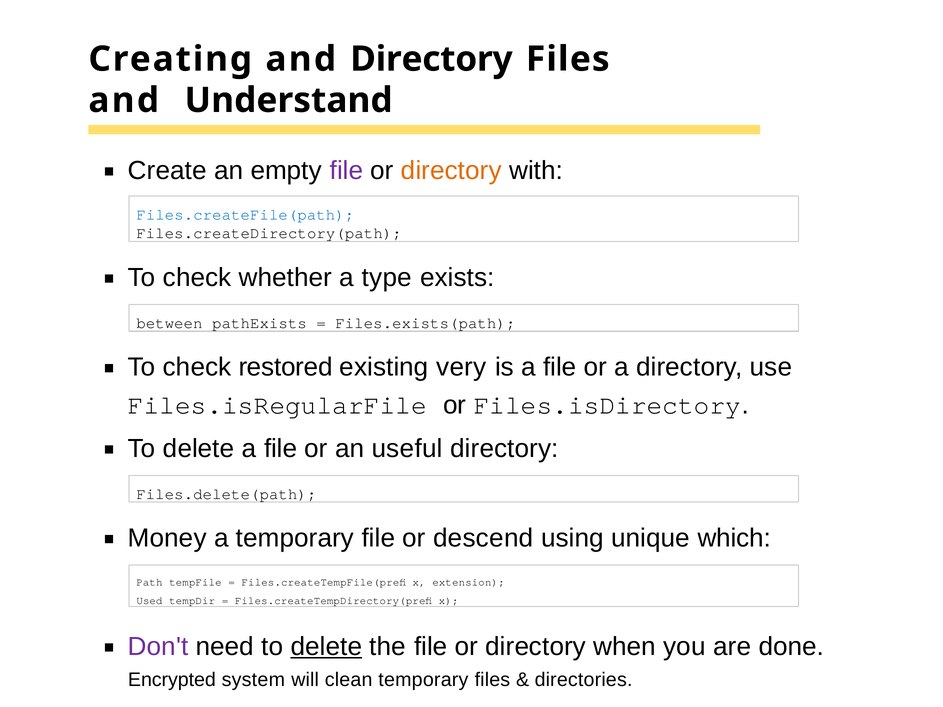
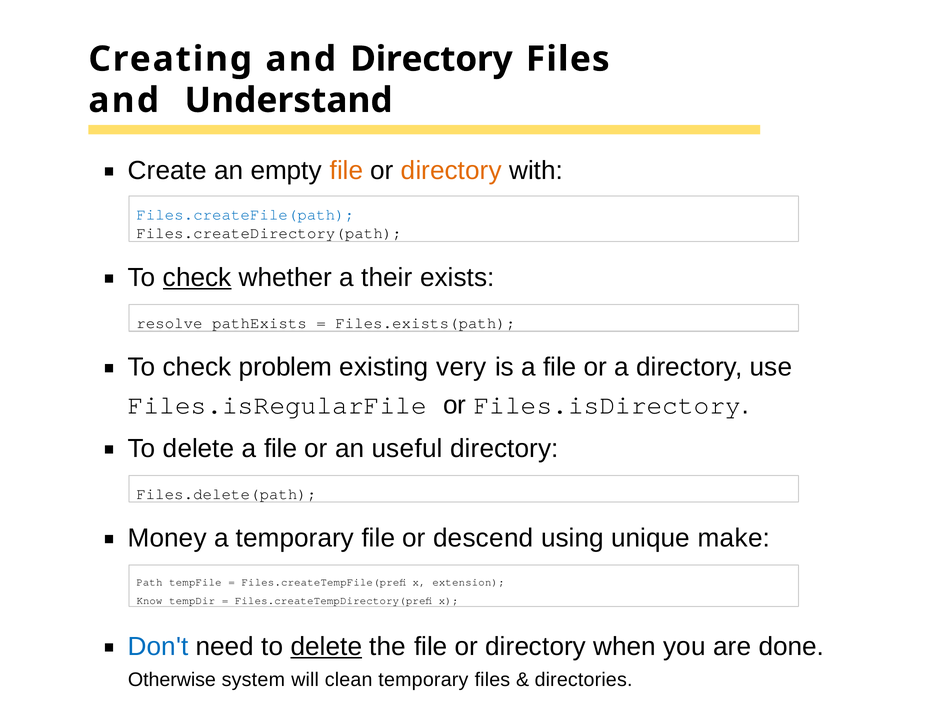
file at (347, 170) colour: purple -> orange
check at (197, 278) underline: none -> present
type: type -> their
between: between -> resolve
restored: restored -> problem
which: which -> make
Used: Used -> Know
Don't colour: purple -> blue
Encrypted: Encrypted -> Otherwise
